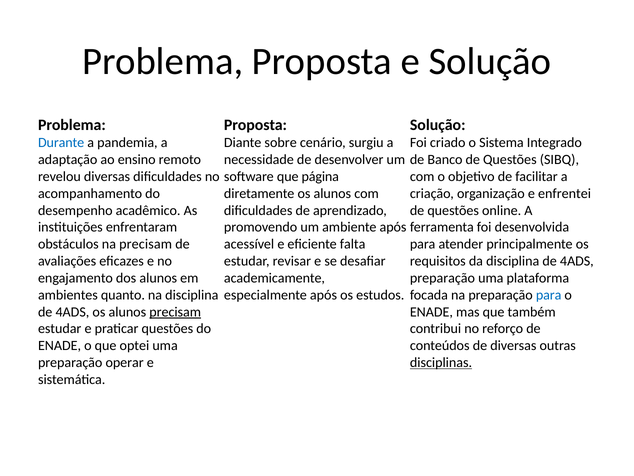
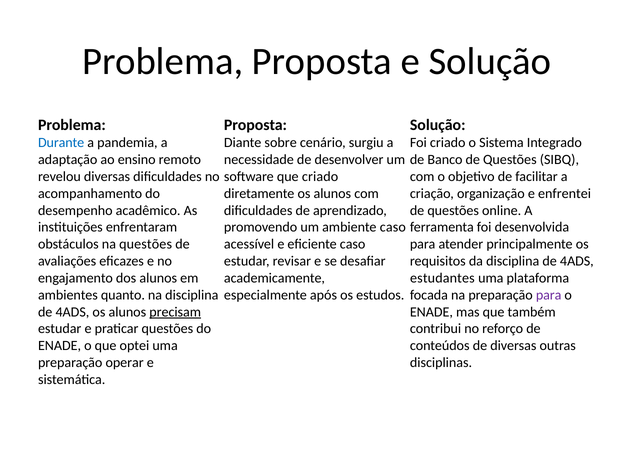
que página: página -> criado
ambiente após: após -> caso
na precisam: precisam -> questões
eficiente falta: falta -> caso
preparação at (442, 278): preparação -> estudantes
para at (549, 295) colour: blue -> purple
disciplinas underline: present -> none
